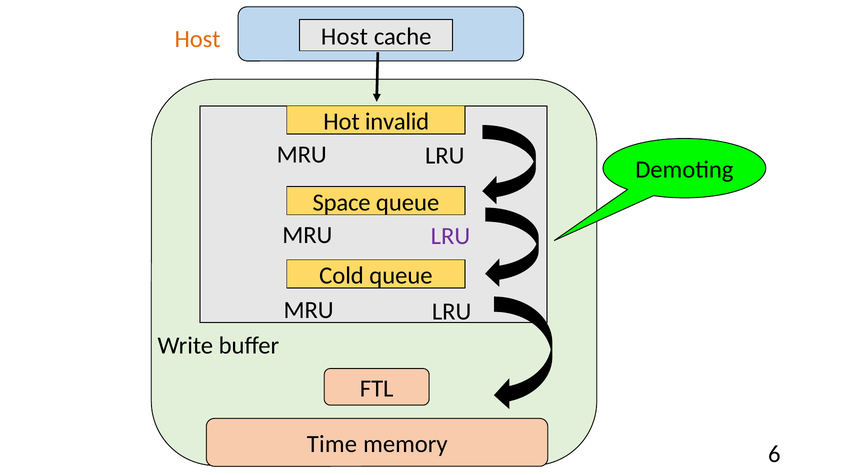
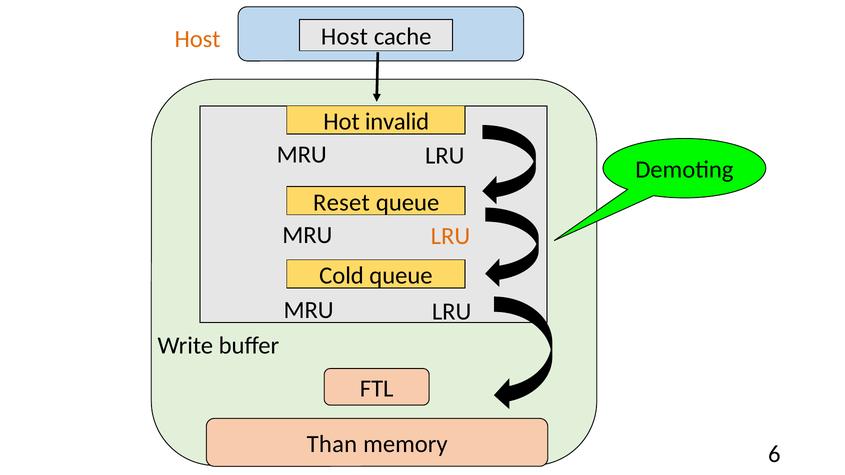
Space: Space -> Reset
LRU at (450, 236) colour: purple -> orange
Time: Time -> Than
